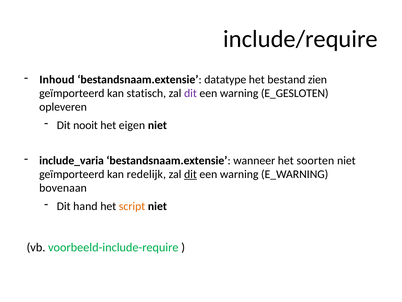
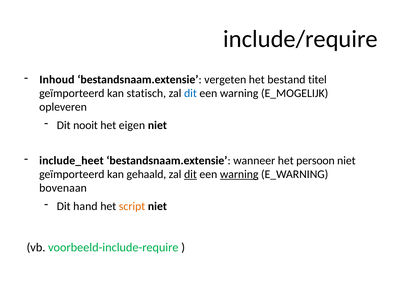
datatype: datatype -> vergeten
zien: zien -> titel
dit at (190, 93) colour: purple -> blue
E_GESLOTEN: E_GESLOTEN -> E_MOGELIJK
include_varia: include_varia -> include_heet
soorten: soorten -> persoon
redelijk: redelijk -> gehaald
warning at (239, 174) underline: none -> present
